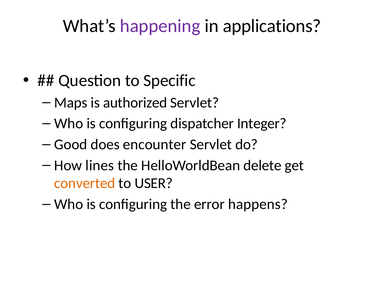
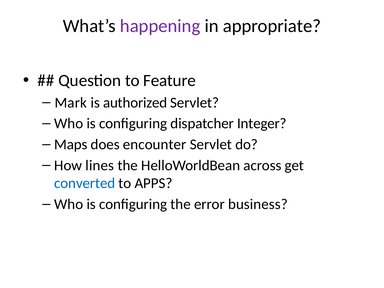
applications: applications -> appropriate
Specific: Specific -> Feature
Maps: Maps -> Mark
Good: Good -> Maps
delete: delete -> across
converted colour: orange -> blue
USER: USER -> APPS
happens: happens -> business
